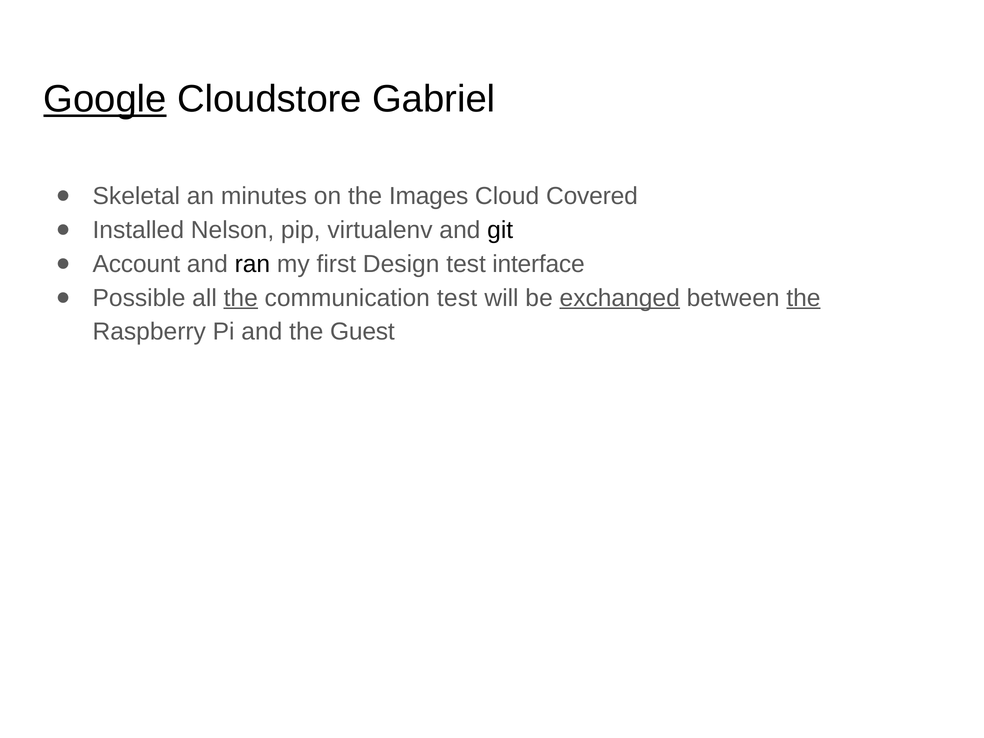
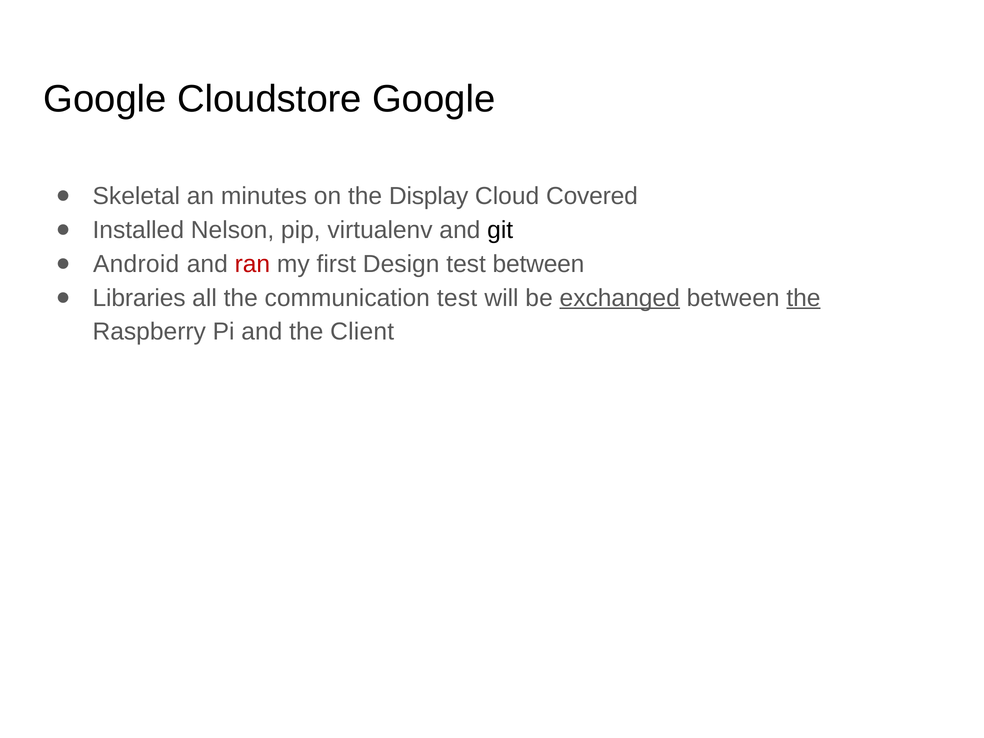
Google at (105, 99) underline: present -> none
Cloudstore Gabriel: Gabriel -> Google
Images: Images -> Display
Account: Account -> Android
ran colour: black -> red
test interface: interface -> between
Possible: Possible -> Libraries
the at (241, 298) underline: present -> none
Guest: Guest -> Client
